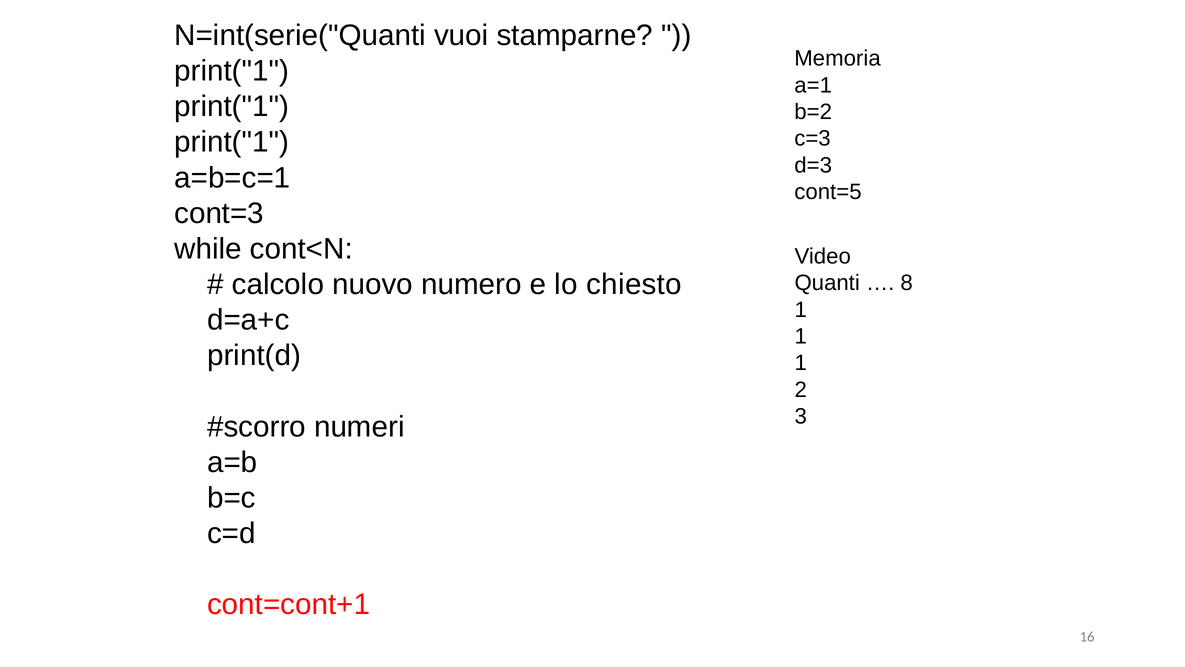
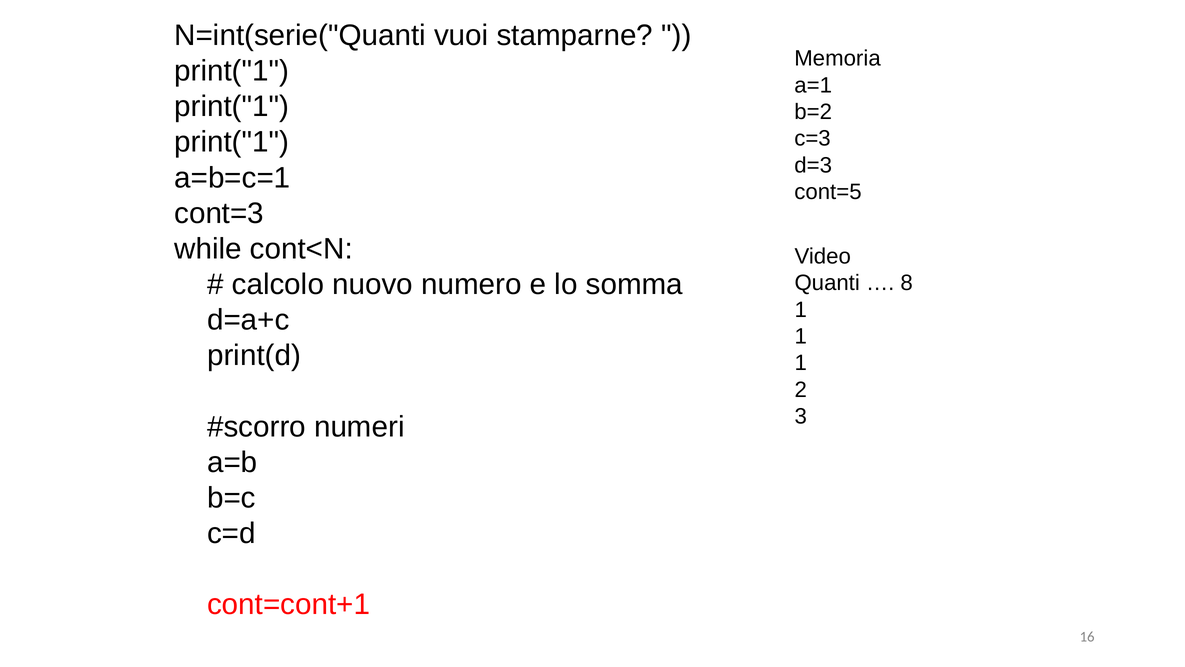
chiesto: chiesto -> somma
